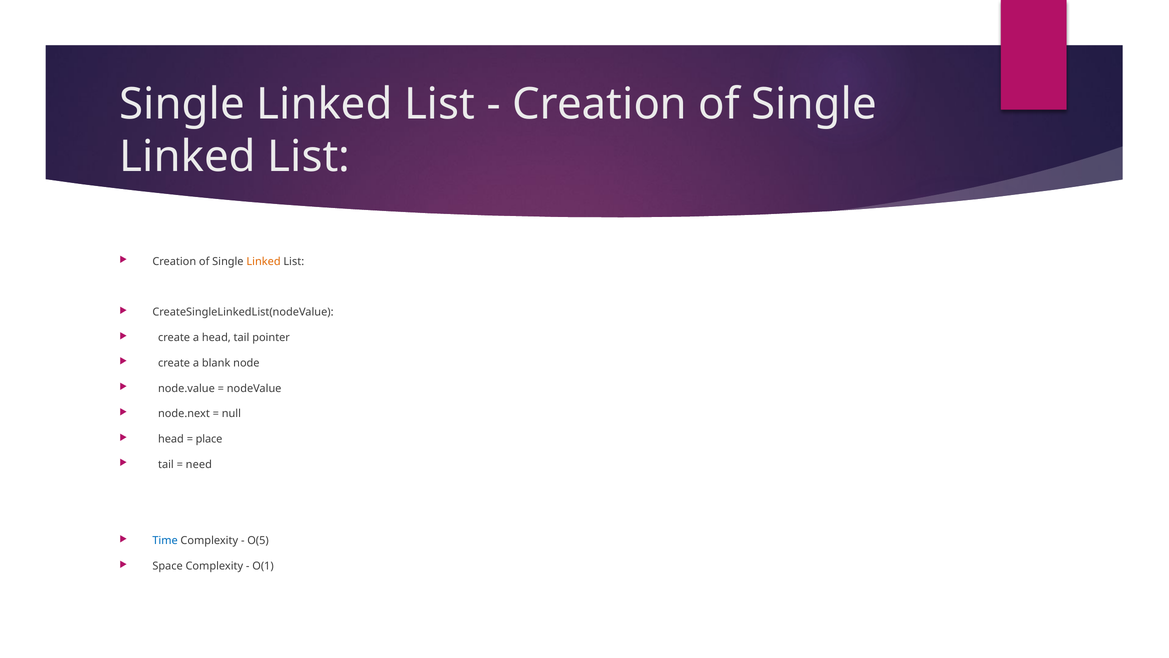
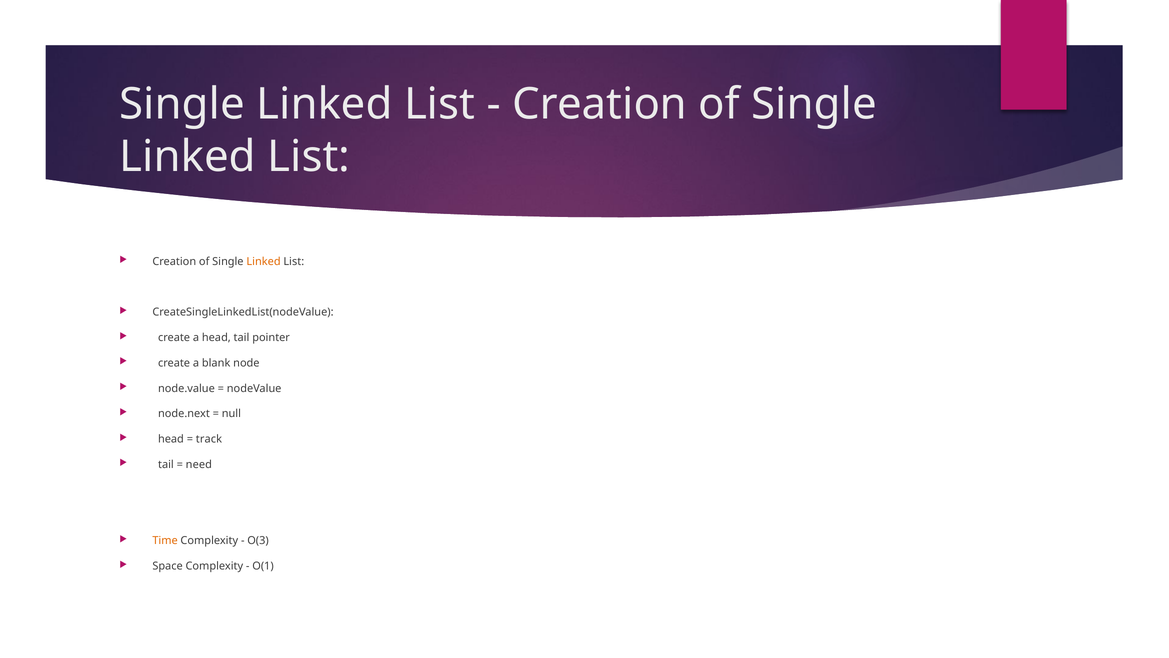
place: place -> track
Time colour: blue -> orange
O(5: O(5 -> O(3
